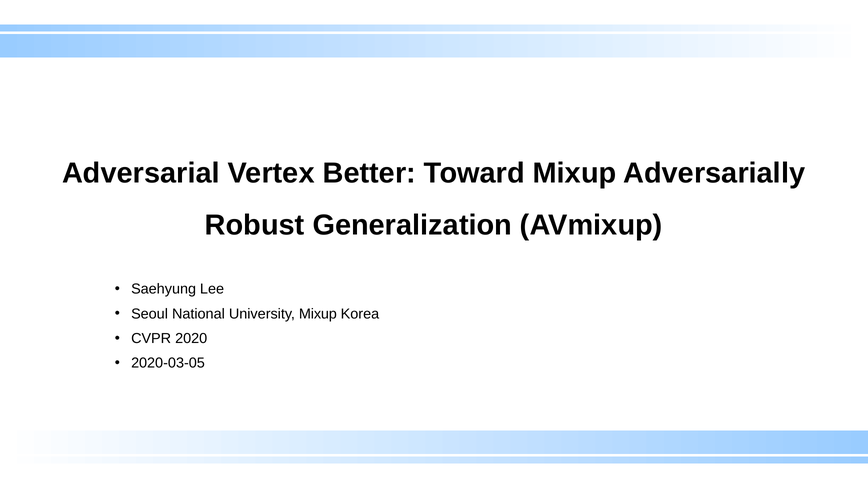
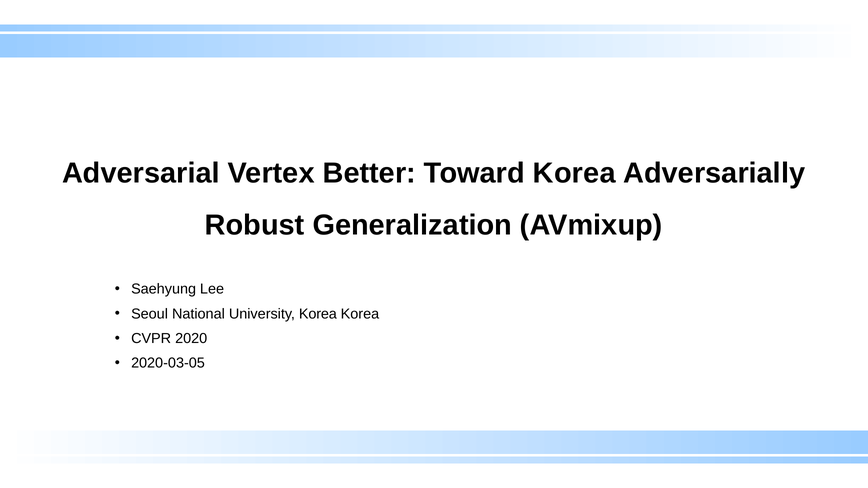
Toward Mixup: Mixup -> Korea
University Mixup: Mixup -> Korea
